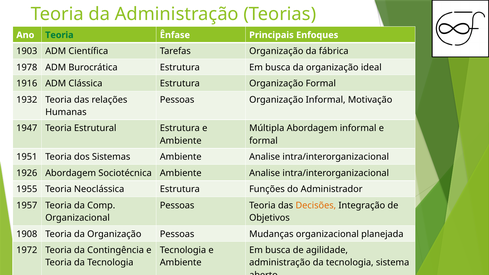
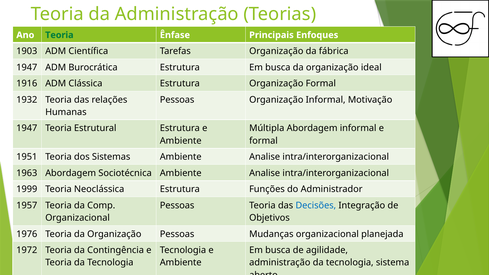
1978 at (27, 67): 1978 -> 1947
1926: 1926 -> 1963
1955: 1955 -> 1999
Decisões colour: orange -> blue
1908: 1908 -> 1976
